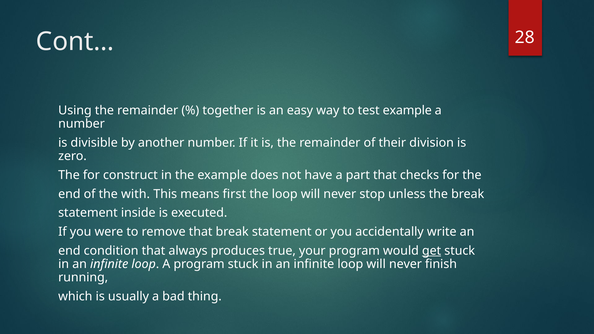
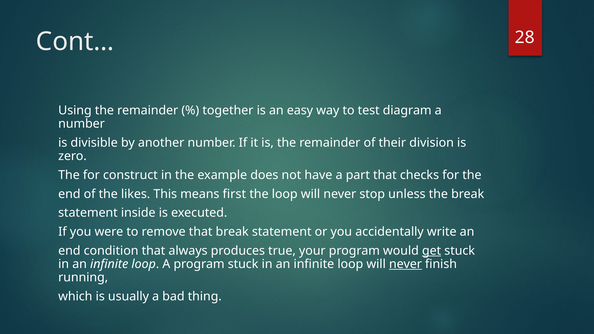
test example: example -> diagram
with: with -> likes
never at (405, 264) underline: none -> present
